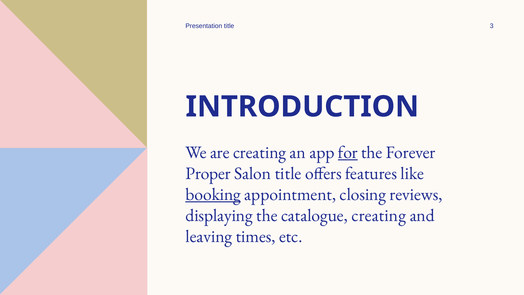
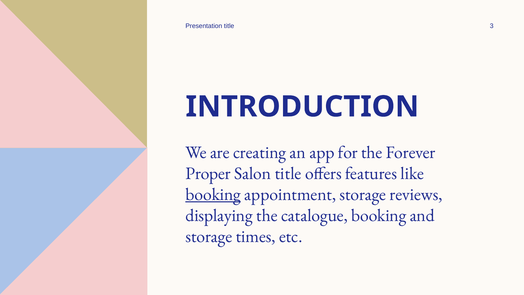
for underline: present -> none
appointment closing: closing -> storage
catalogue creating: creating -> booking
leaving at (209, 236): leaving -> storage
